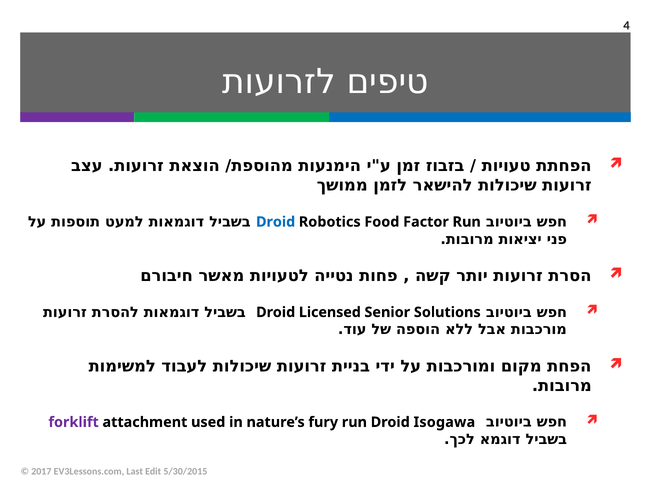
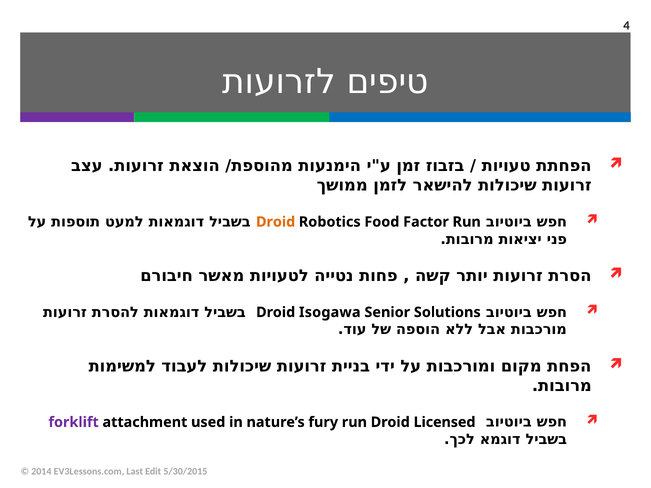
Droid at (276, 222) colour: blue -> orange
Licensed: Licensed -> Isogawa
Isogawa: Isogawa -> Licensed
2017: 2017 -> 2014
